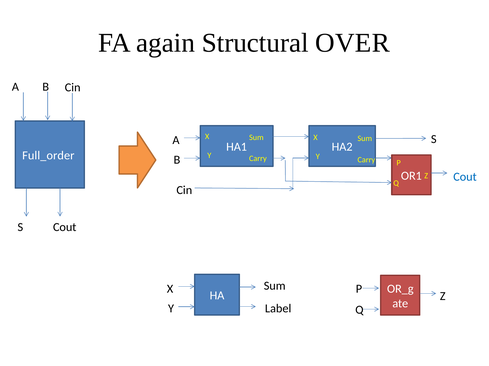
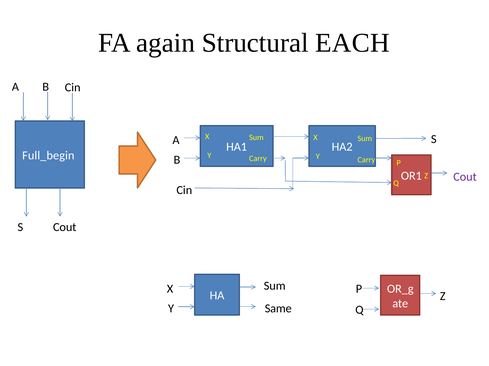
OVER: OVER -> EACH
Full_order: Full_order -> Full_begin
Cout at (465, 177) colour: blue -> purple
Label: Label -> Same
